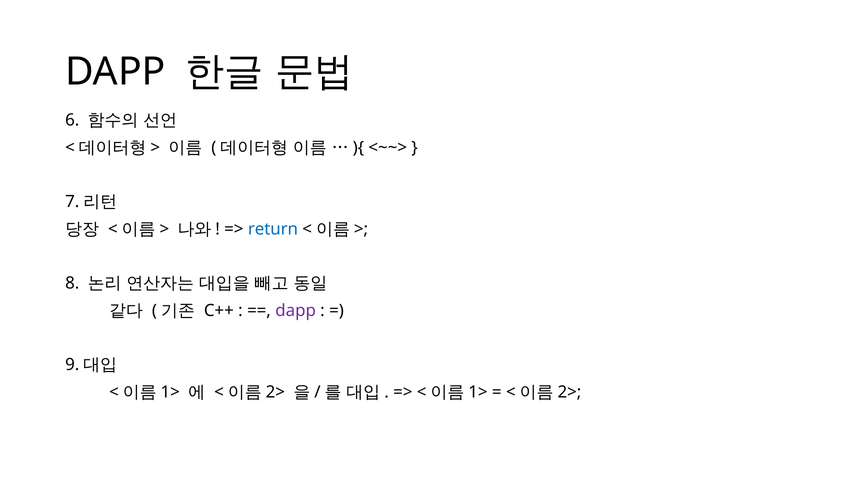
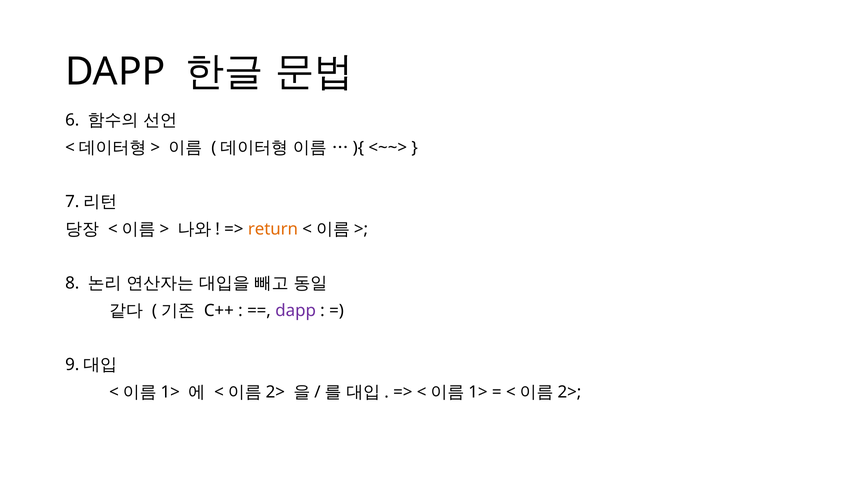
return colour: blue -> orange
